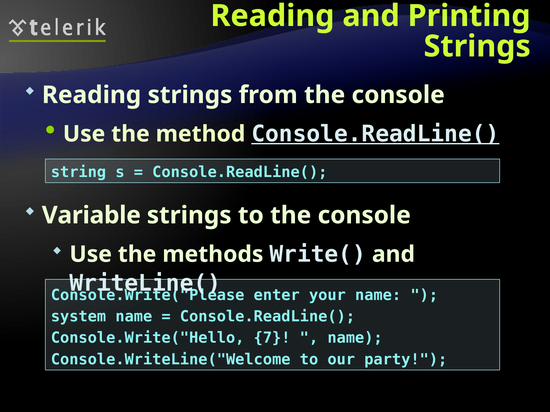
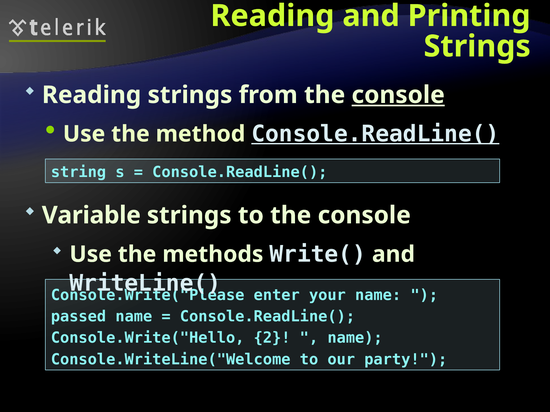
console at (398, 95) underline: none -> present
system: system -> passed
7: 7 -> 2
